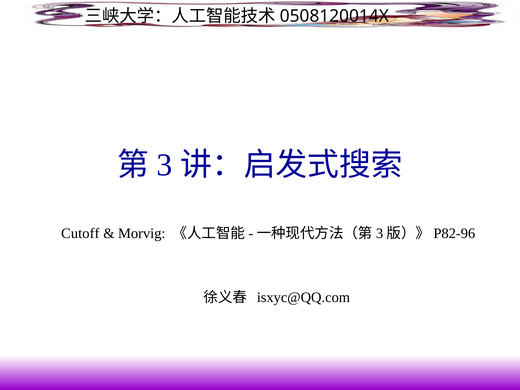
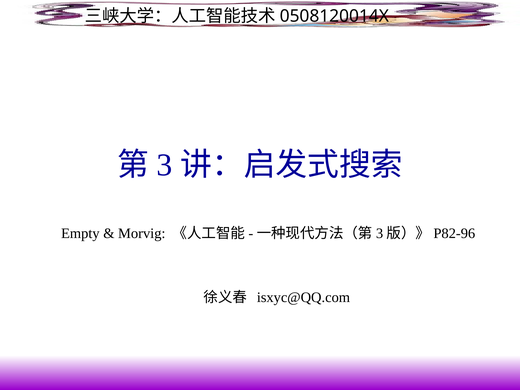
Cutoff: Cutoff -> Empty
